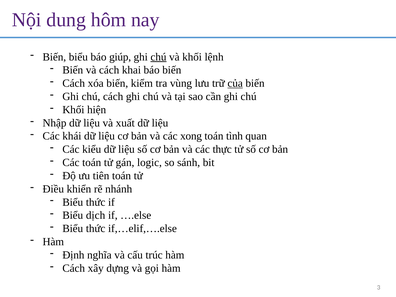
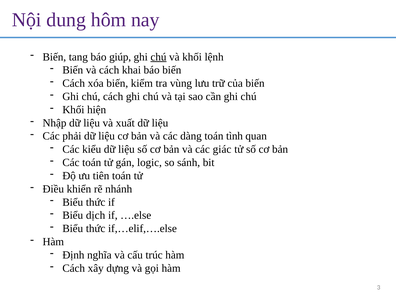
Biến biểu: biểu -> tang
của underline: present -> none
khái: khái -> phải
xong: xong -> dàng
thực: thực -> giác
